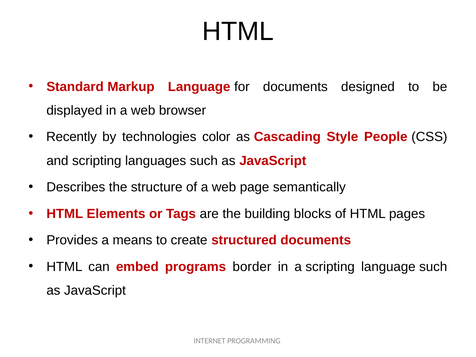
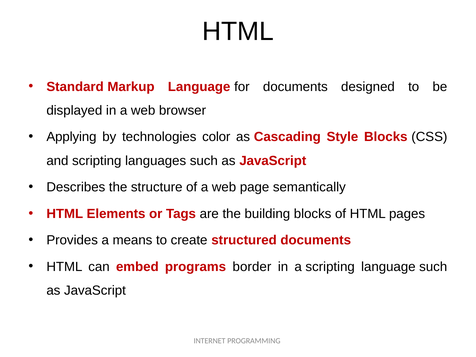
Recently: Recently -> Applying
Style People: People -> Blocks
